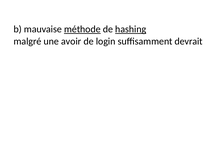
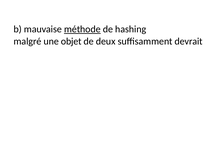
hashing underline: present -> none
avoir: avoir -> objet
login: login -> deux
